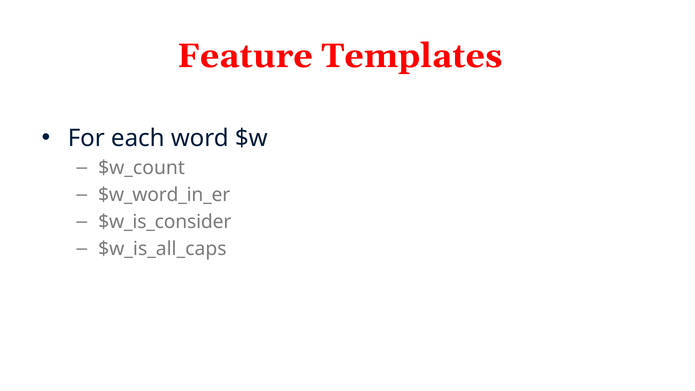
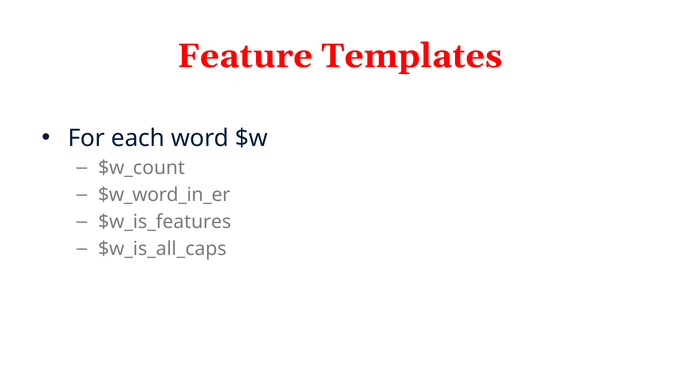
$w_is_consider: $w_is_consider -> $w_is_features
